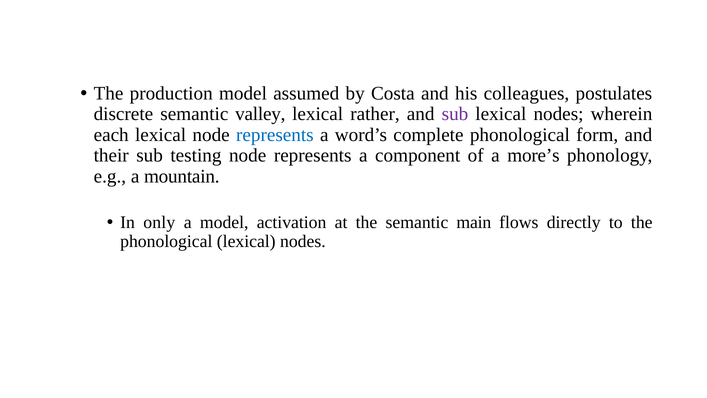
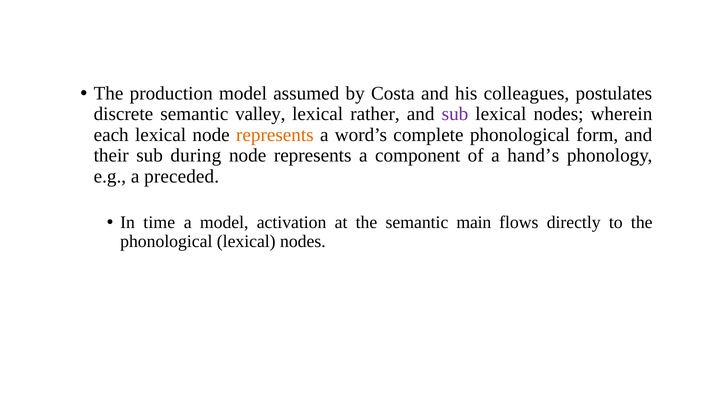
represents at (275, 135) colour: blue -> orange
testing: testing -> during
more’s: more’s -> hand’s
mountain: mountain -> preceded
only: only -> time
